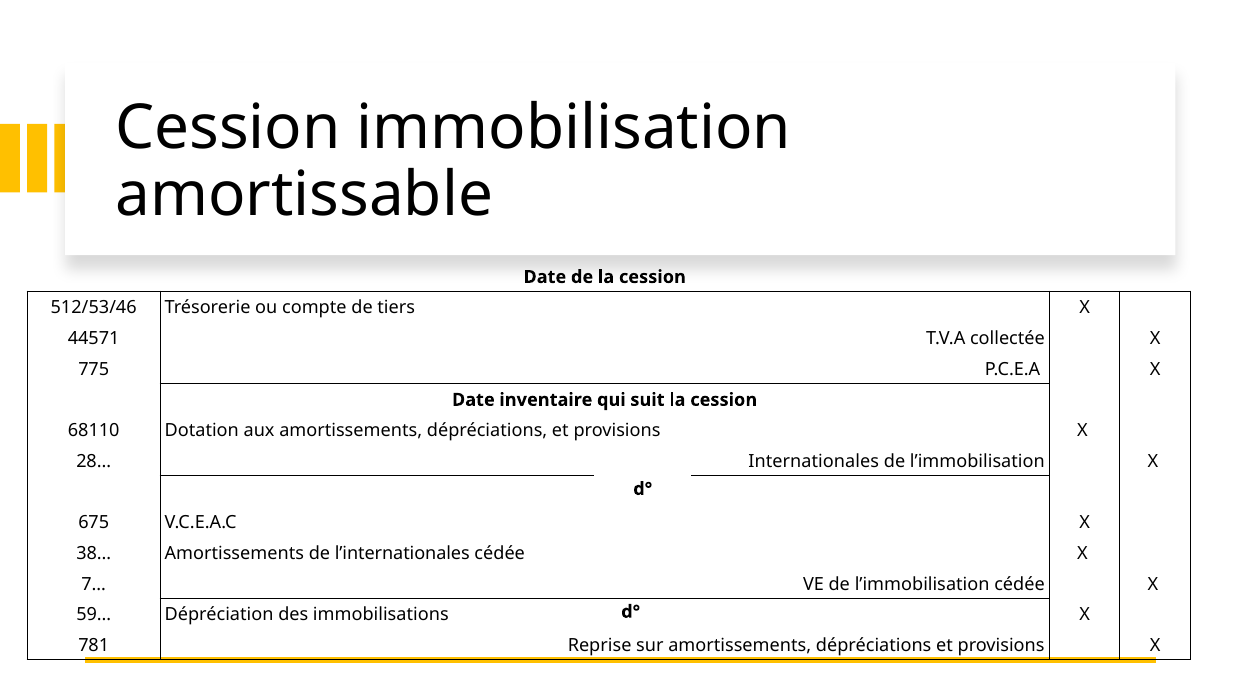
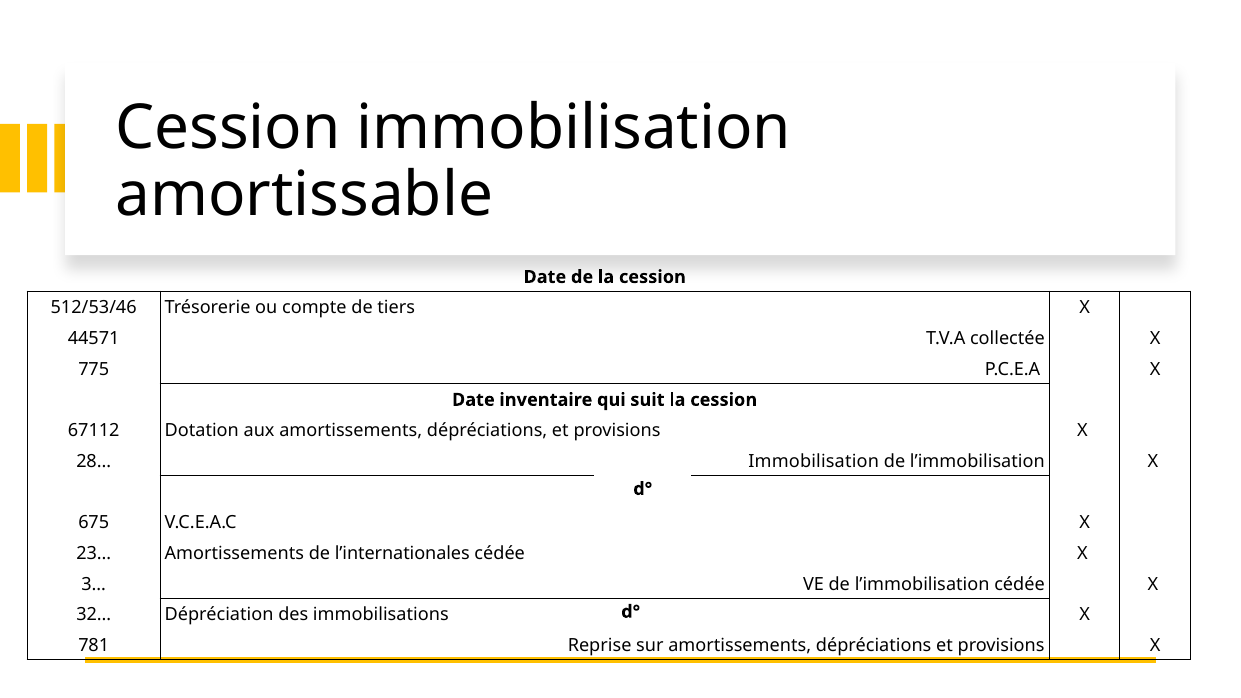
68110: 68110 -> 67112
28… Internationales: Internationales -> Immobilisation
38…: 38… -> 23…
7…: 7… -> 3…
59…: 59… -> 32…
